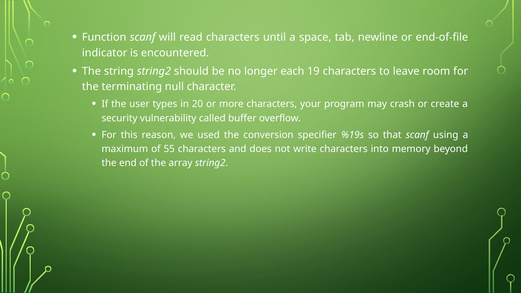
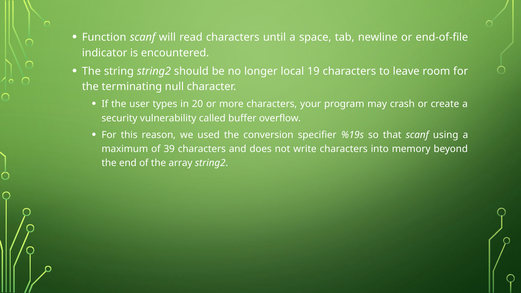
each: each -> local
55: 55 -> 39
